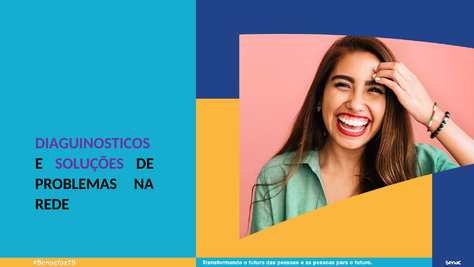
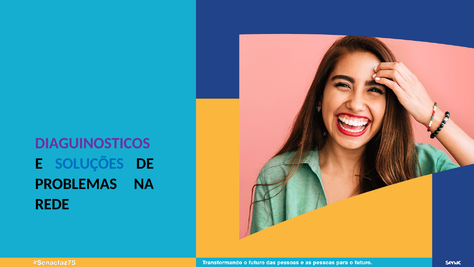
SOLUÇÕES colour: purple -> blue
